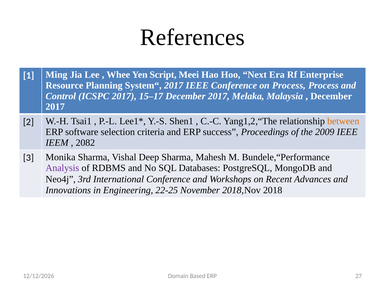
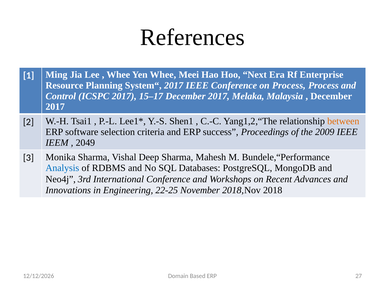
Yen Script: Script -> Whee
2082: 2082 -> 2049
Analysis colour: purple -> blue
